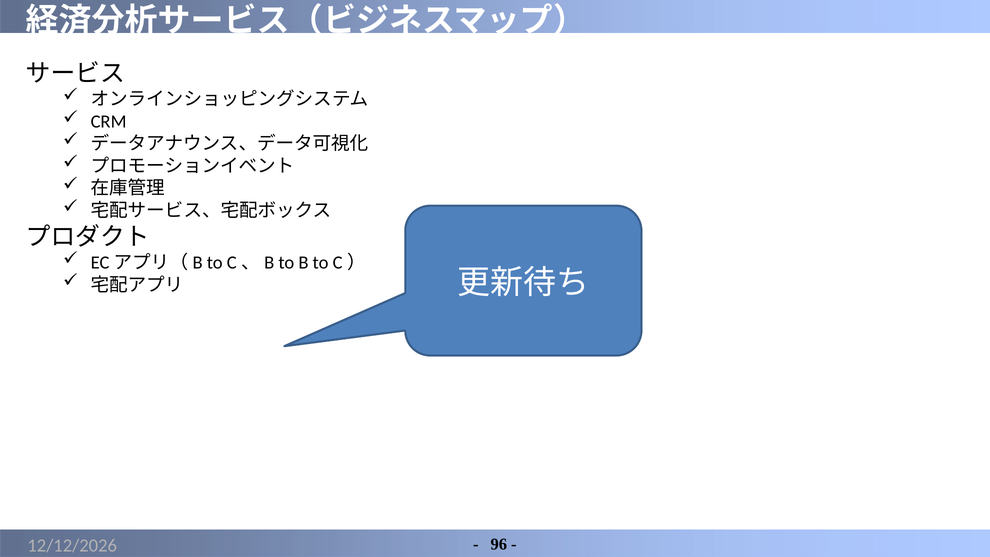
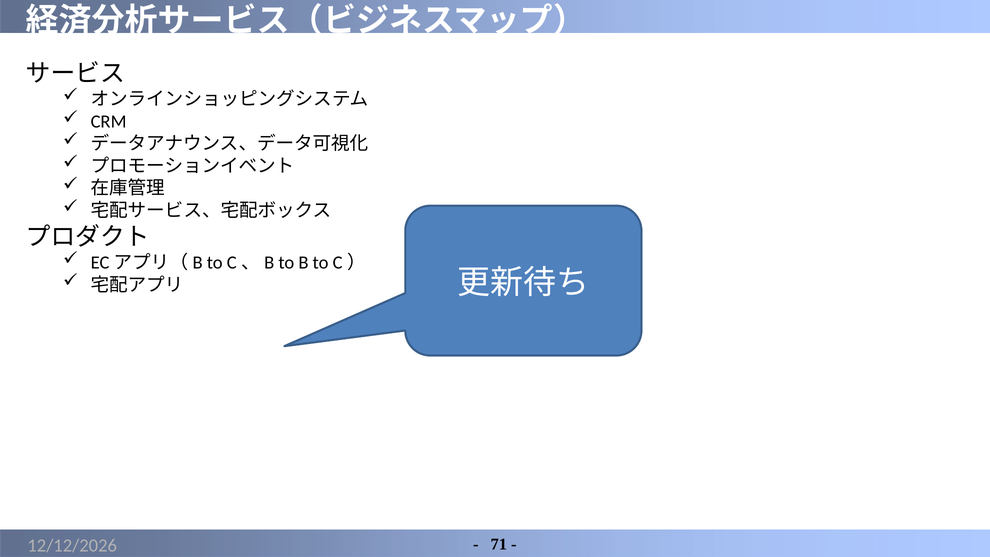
96: 96 -> 71
